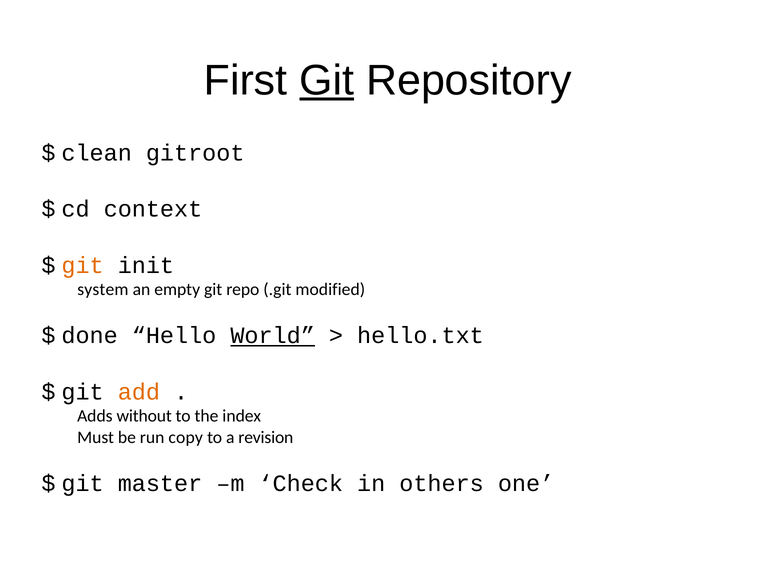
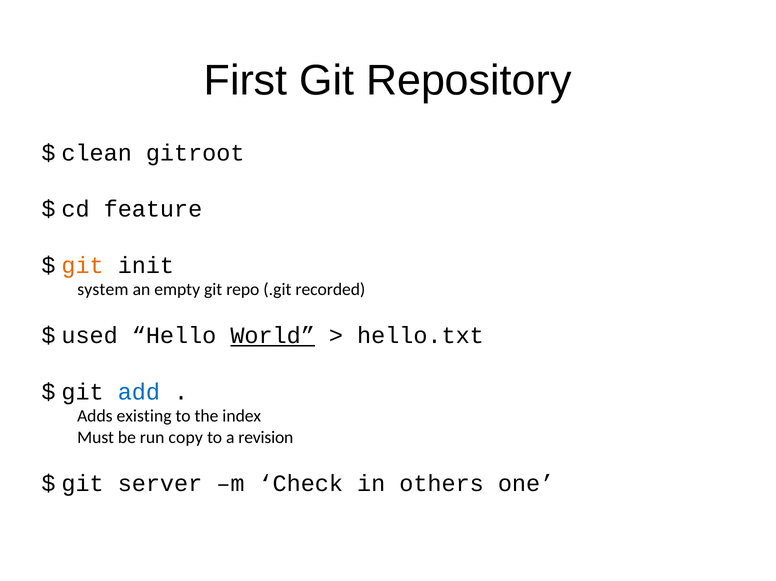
Git at (327, 81) underline: present -> none
context: context -> feature
modified: modified -> recorded
done: done -> used
add colour: orange -> blue
without: without -> existing
master: master -> server
